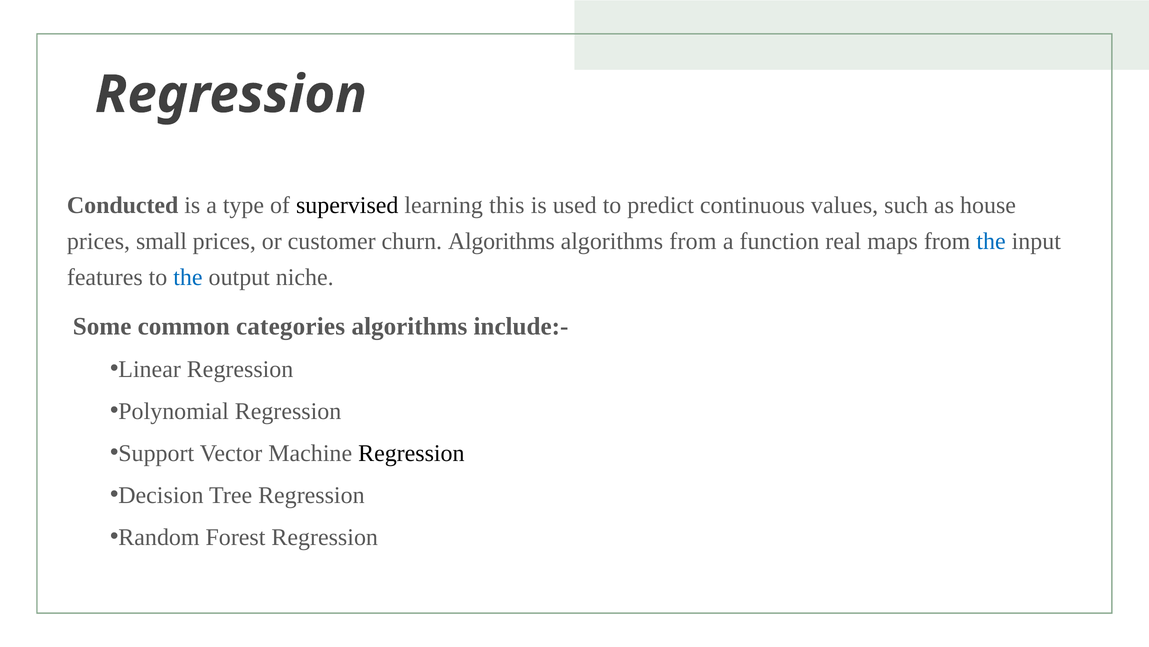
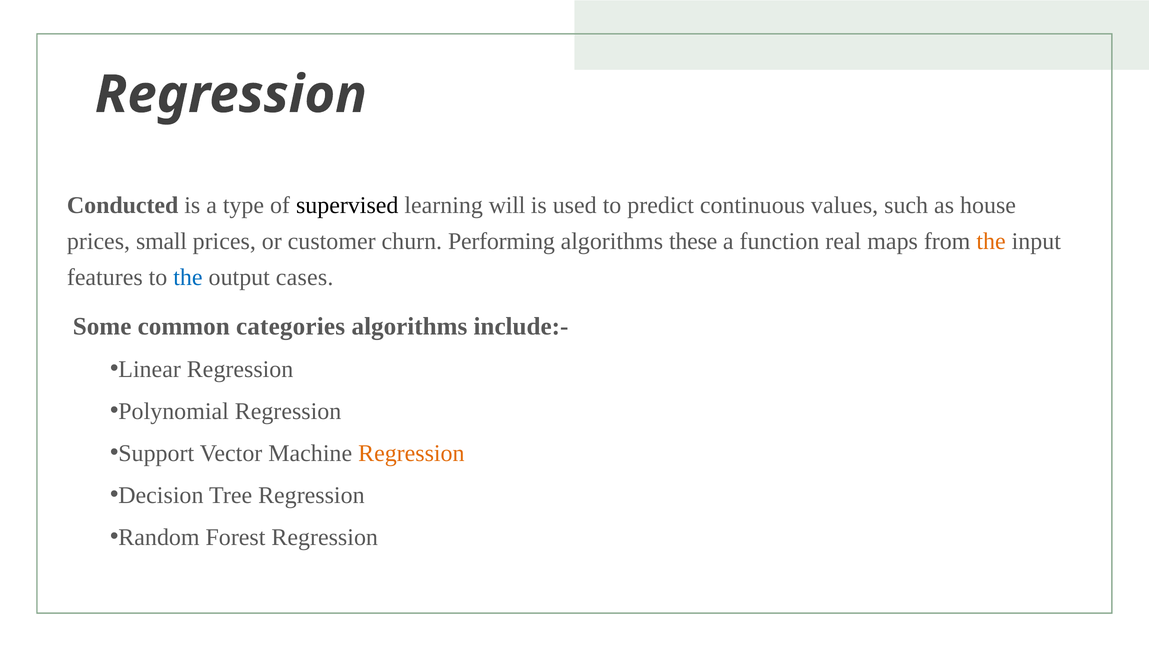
this: this -> will
churn Algorithms: Algorithms -> Performing
algorithms from: from -> these
the at (991, 241) colour: blue -> orange
niche: niche -> cases
Regression at (411, 453) colour: black -> orange
